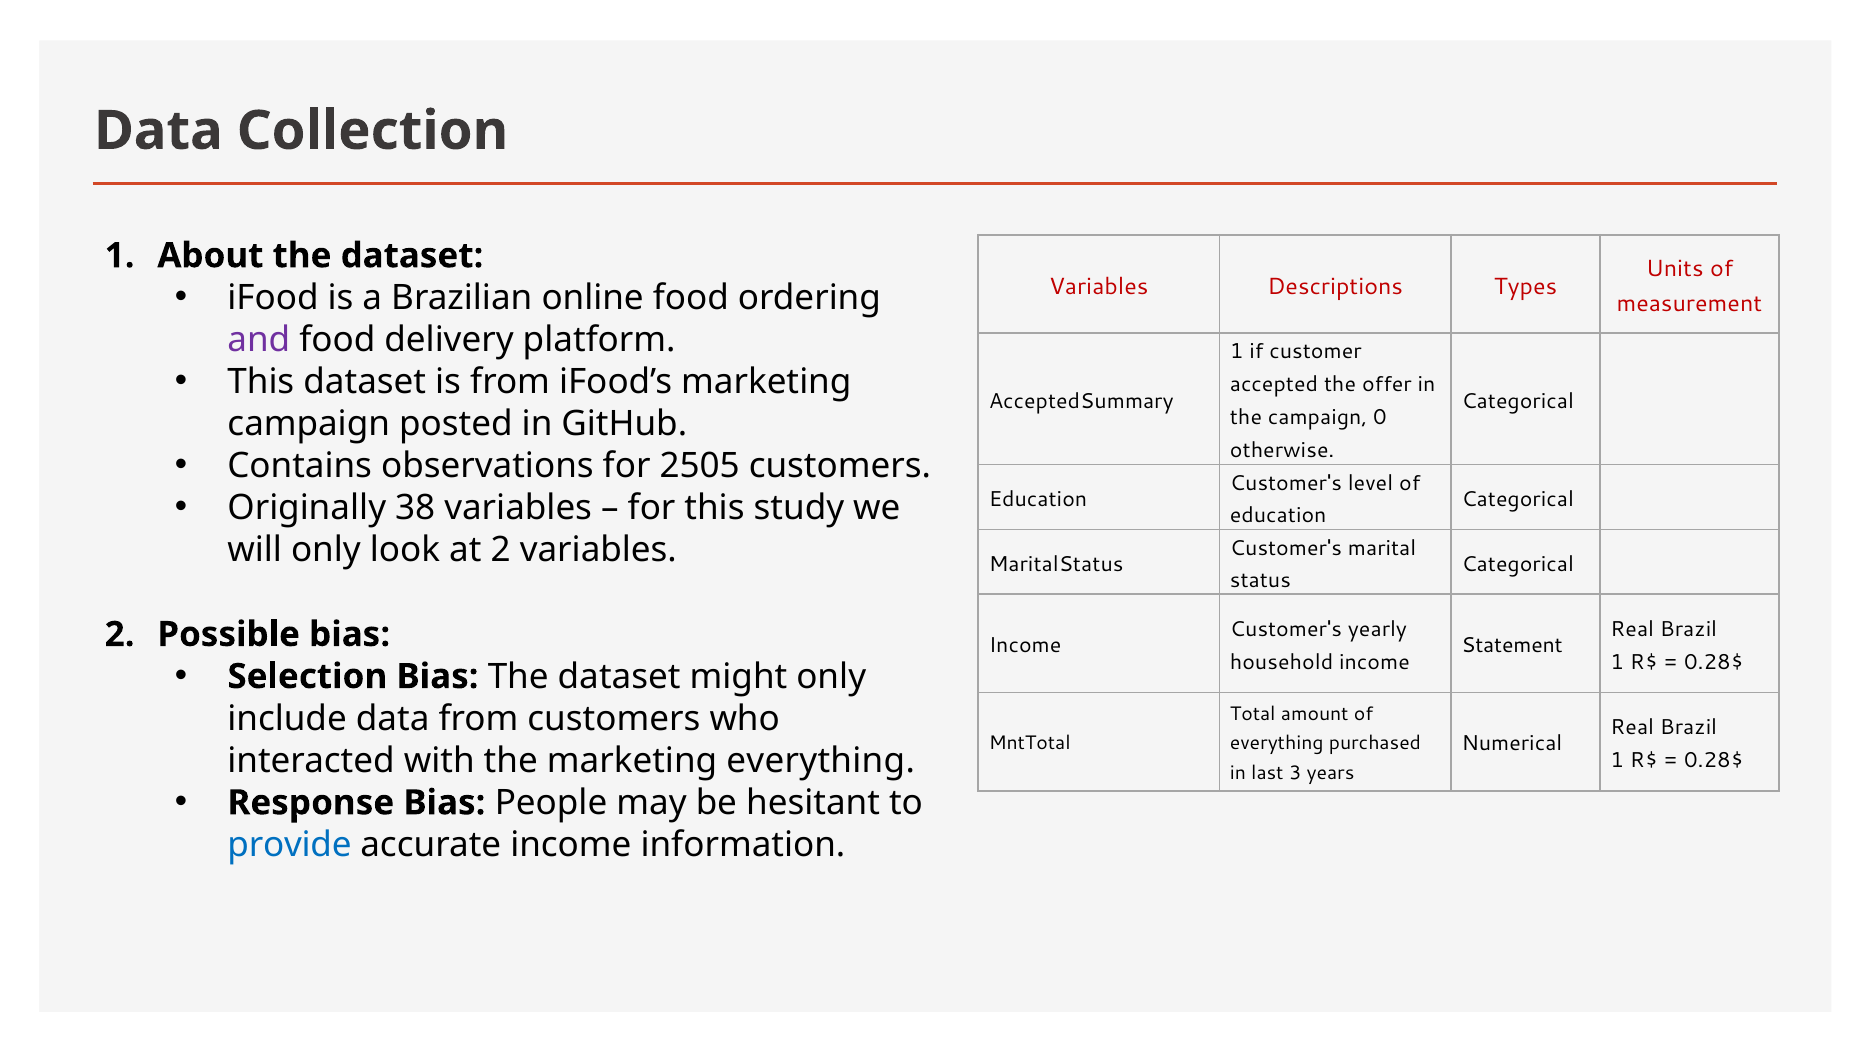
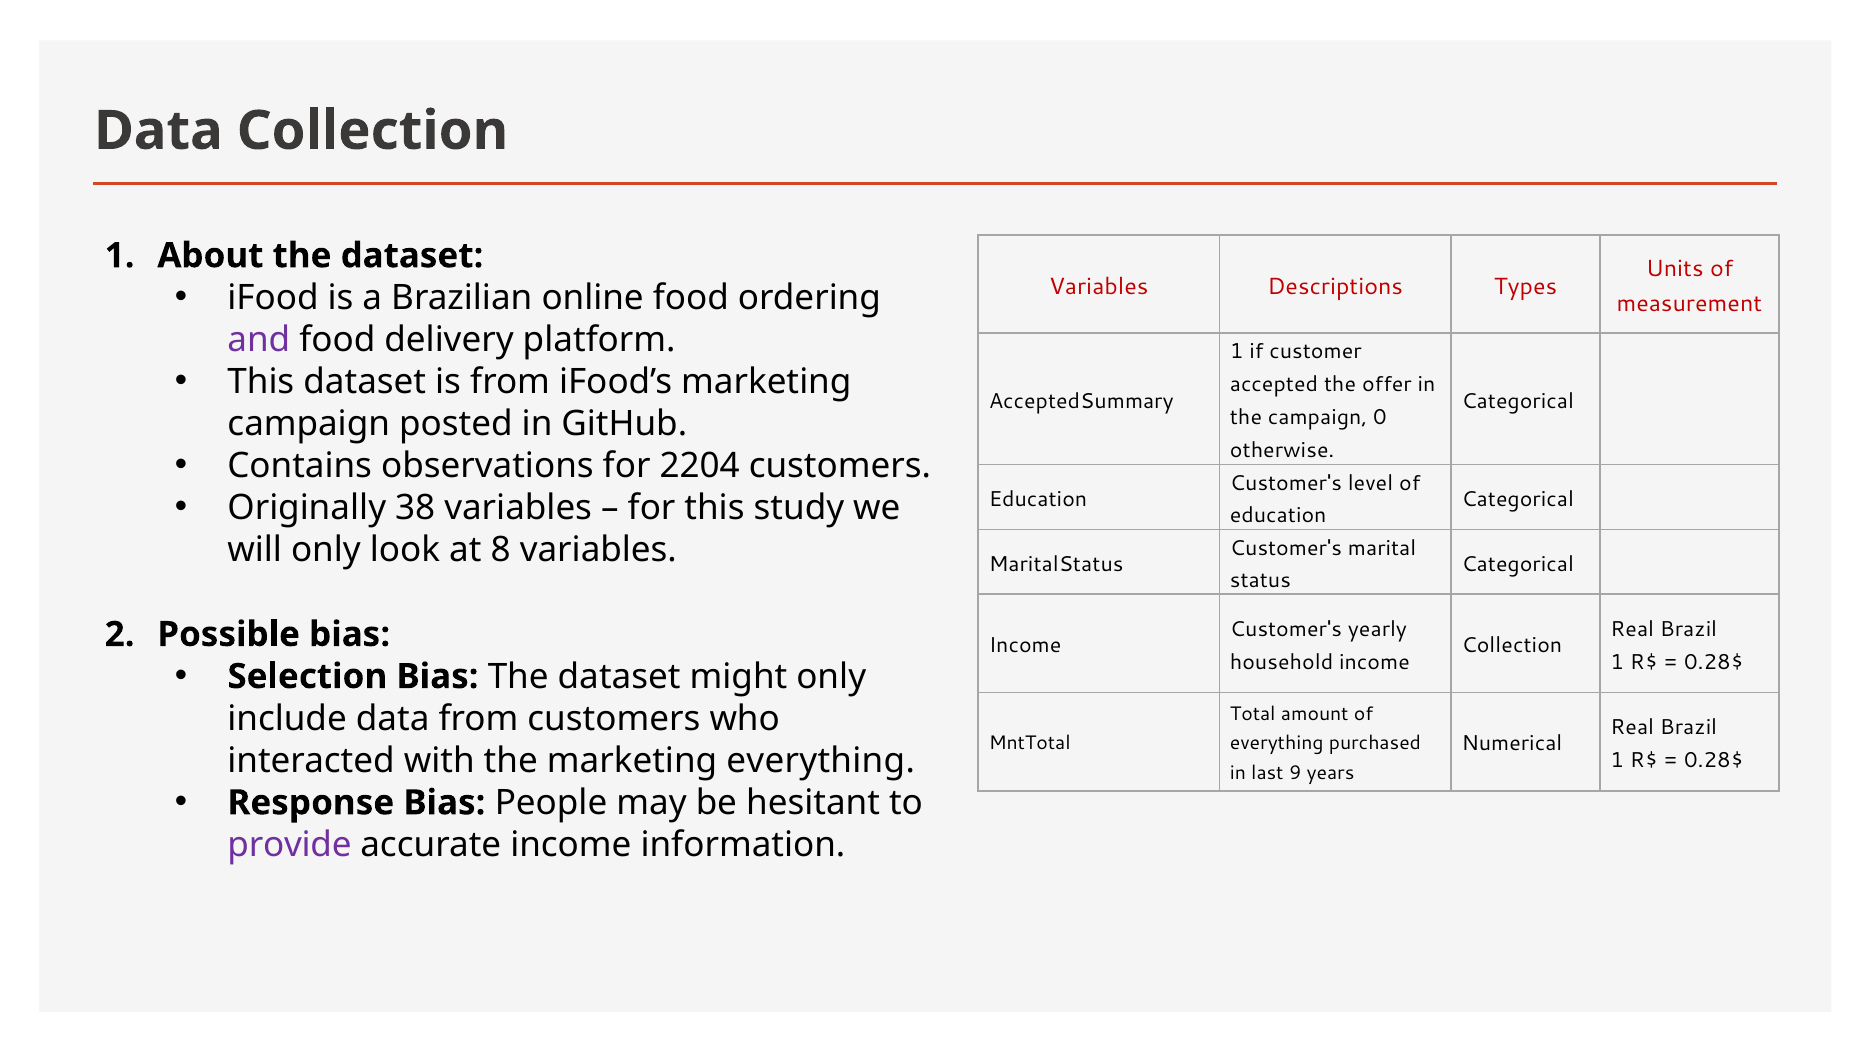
2505: 2505 -> 2204
at 2: 2 -> 8
Statement at (1512, 646): Statement -> Collection
3: 3 -> 9
provide colour: blue -> purple
